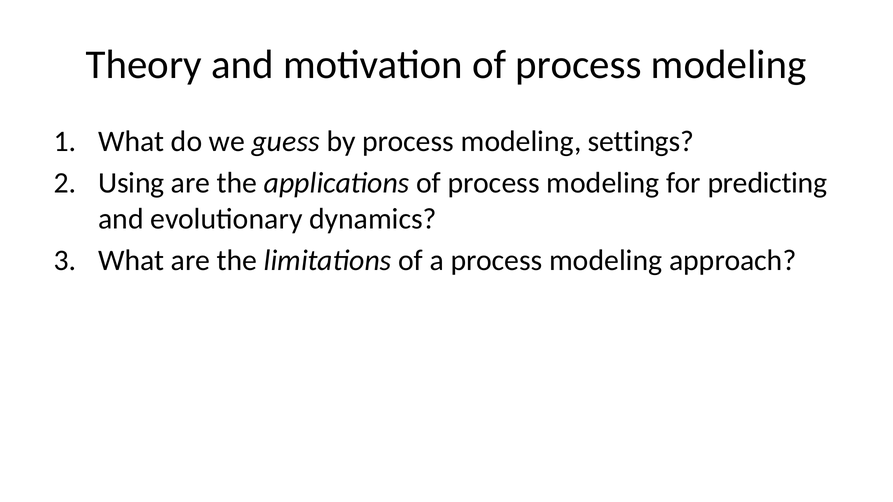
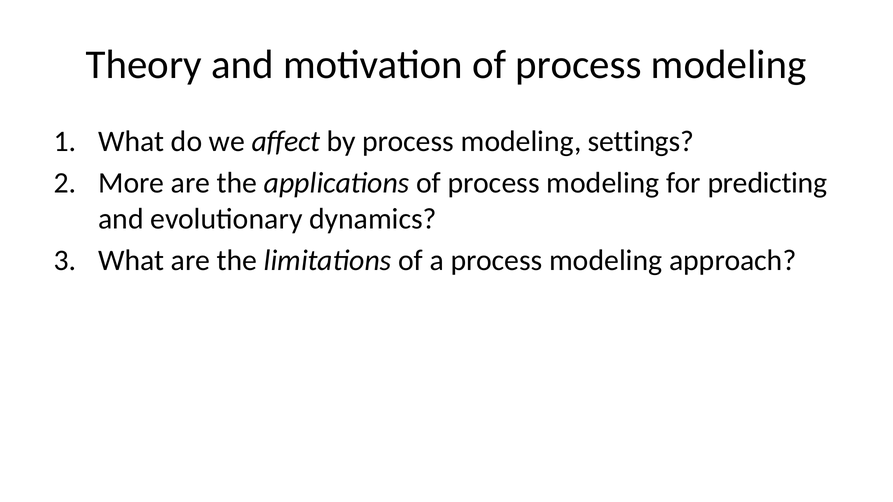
guess: guess -> affect
Using: Using -> More
